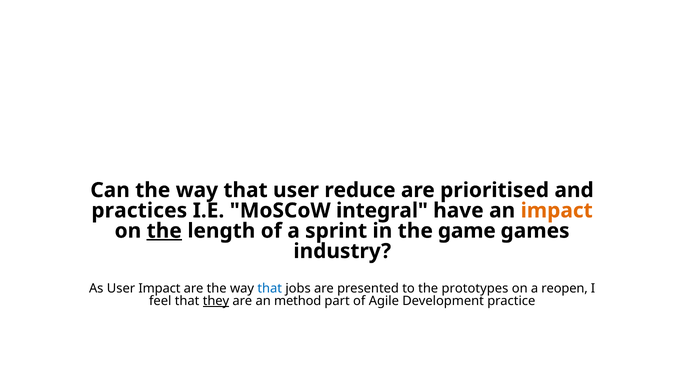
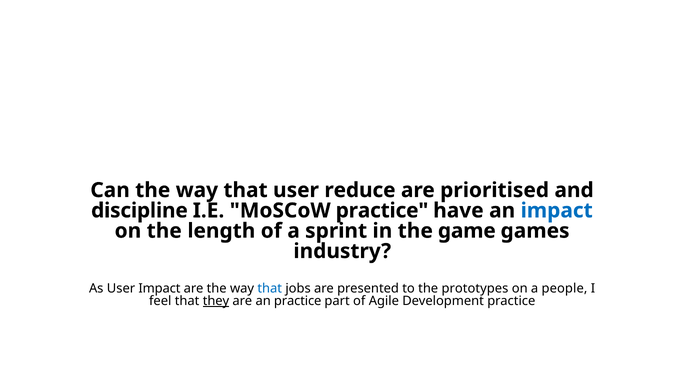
practices: practices -> discipline
MoSCoW integral: integral -> practice
impact at (557, 210) colour: orange -> blue
the at (164, 231) underline: present -> none
reopen: reopen -> people
an method: method -> practice
